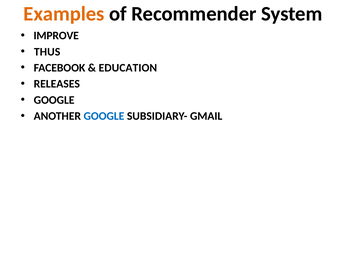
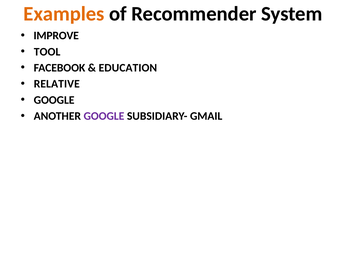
THUS: THUS -> TOOL
RELEASES: RELEASES -> RELATIVE
GOOGLE at (104, 116) colour: blue -> purple
